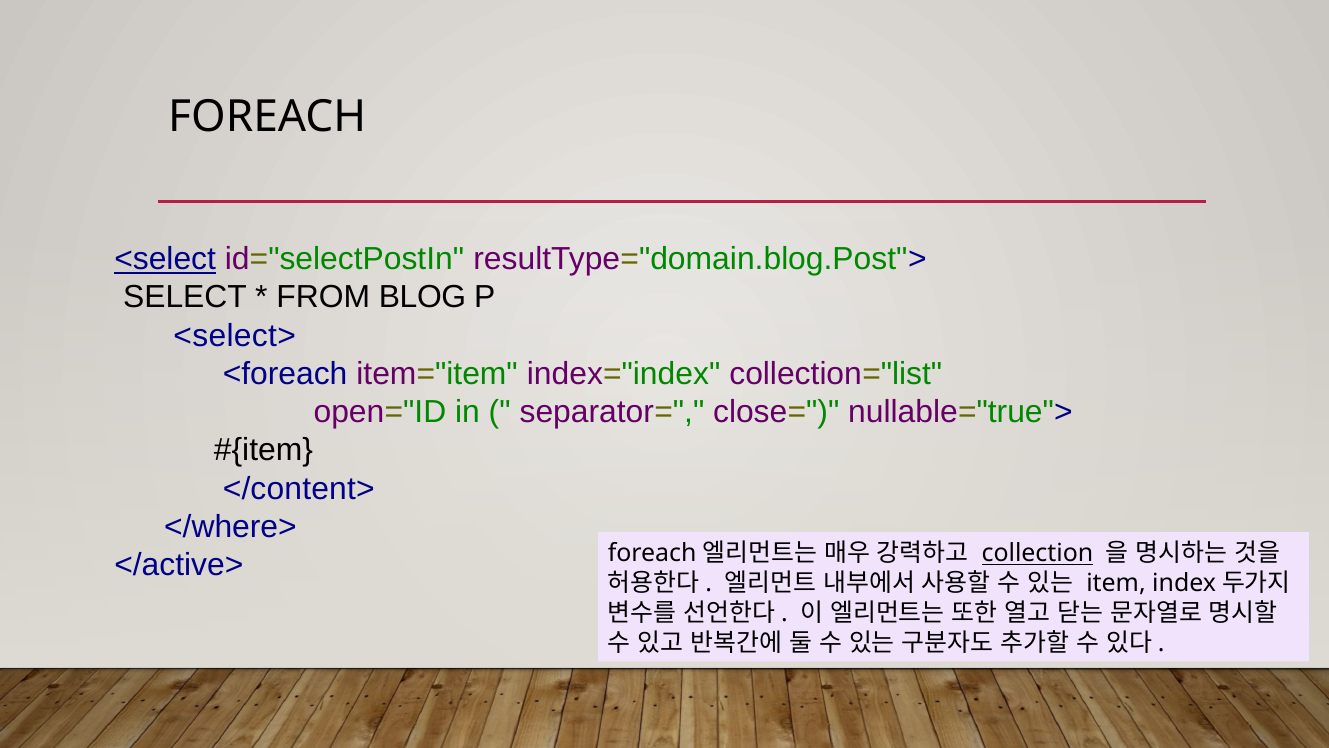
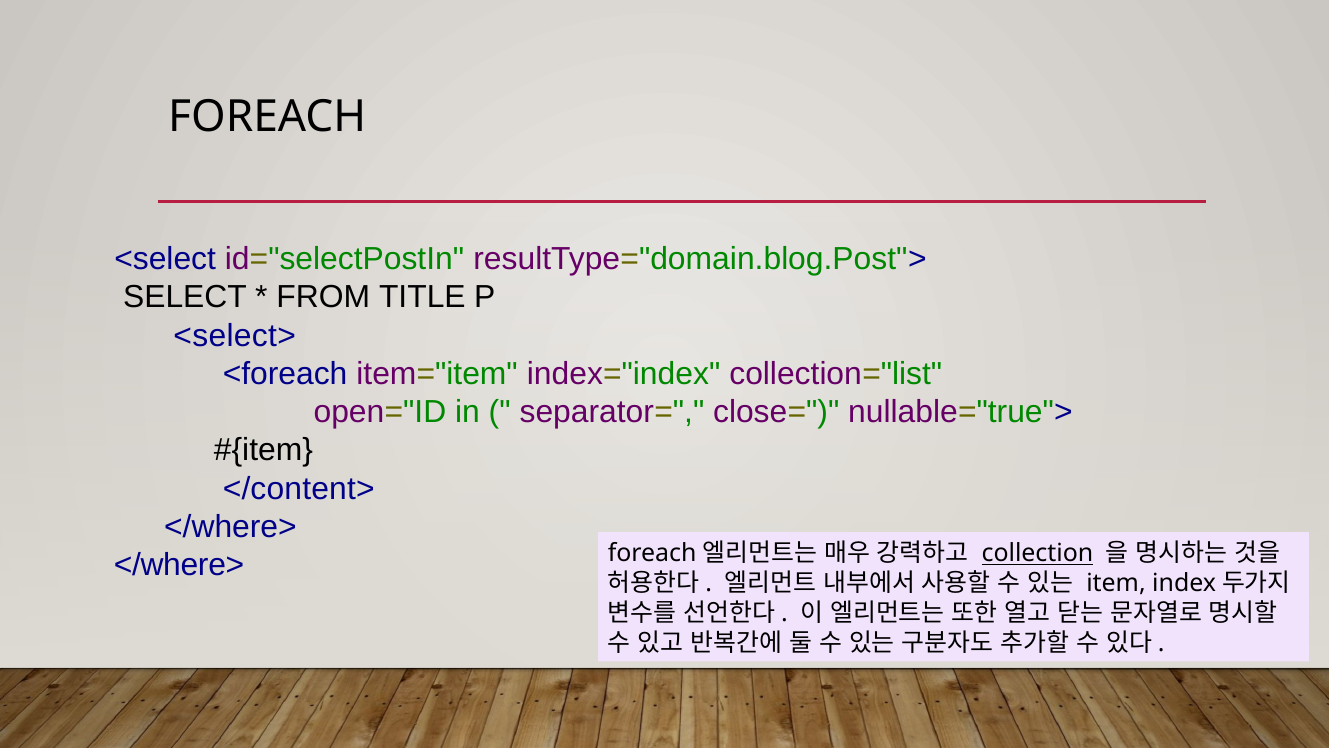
<select underline: present -> none
BLOG: BLOG -> TITLE
</active> at (179, 565): </active> -> </where>
